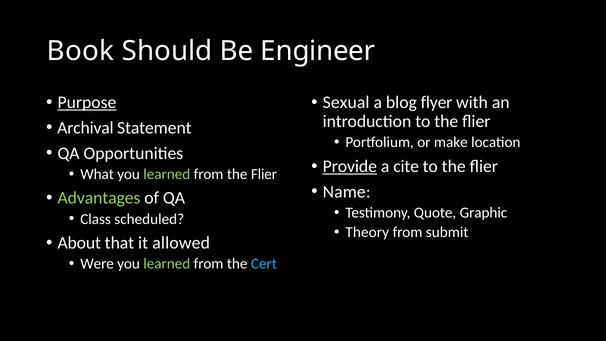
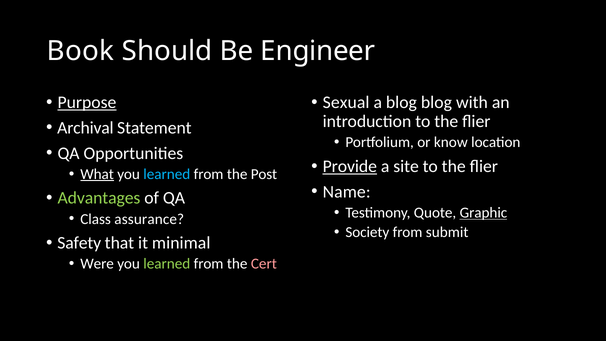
blog flyer: flyer -> blog
make: make -> know
cite: cite -> site
What underline: none -> present
learned at (167, 174) colour: light green -> light blue
from the Flier: Flier -> Post
Graphic underline: none -> present
scheduled: scheduled -> assurance
Theory: Theory -> Society
About: About -> Safety
allowed: allowed -> minimal
Cert colour: light blue -> pink
